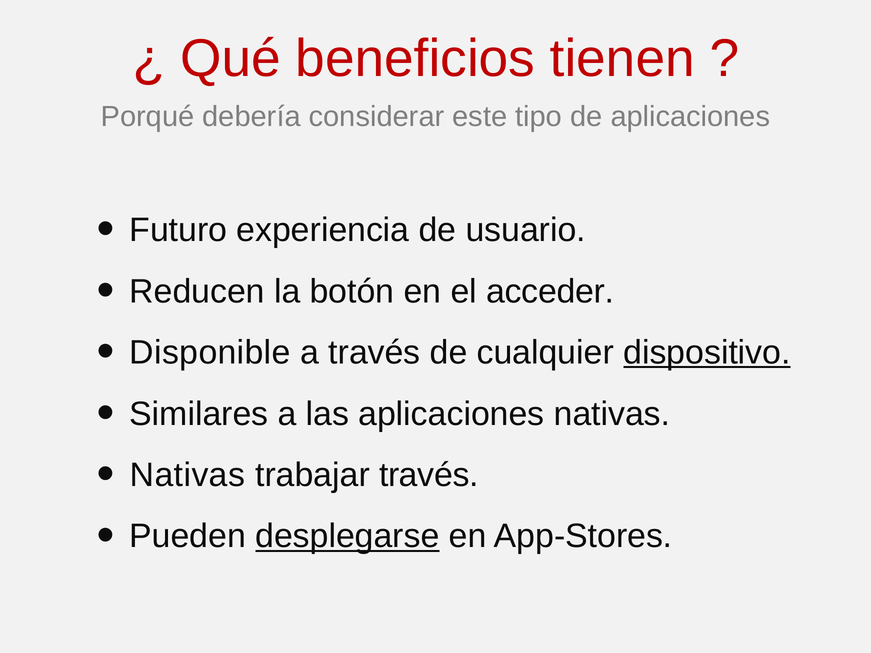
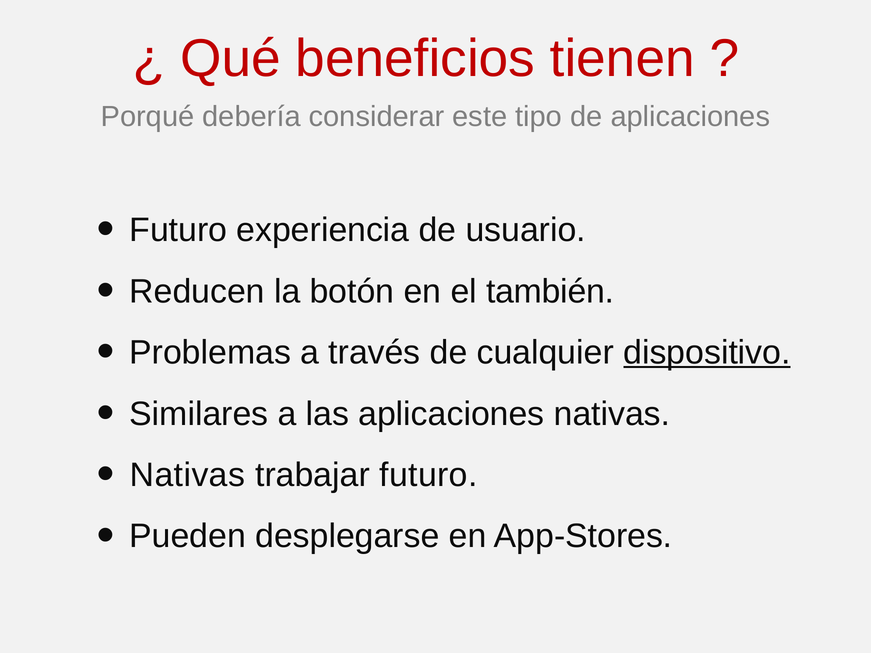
acceder: acceder -> también
Disponible: Disponible -> Problemas
trabajar través: través -> futuro
desplegarse underline: present -> none
